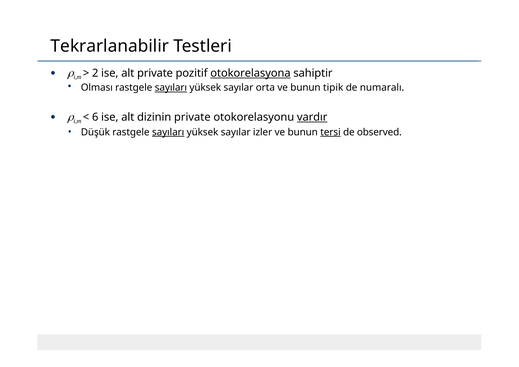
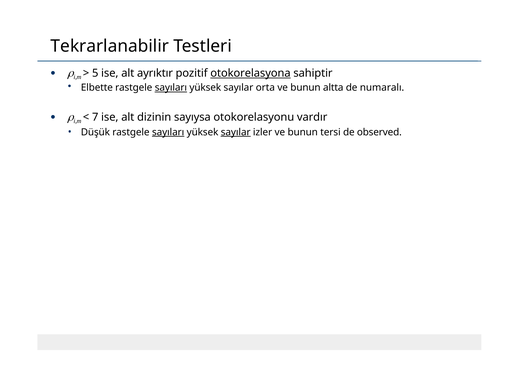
2: 2 -> 5
alt private: private -> ayrıktır
Olması: Olması -> Elbette
tipik: tipik -> altta
6: 6 -> 7
dizinin private: private -> sayıysa
vardır underline: present -> none
sayılar at (236, 132) underline: none -> present
tersi underline: present -> none
